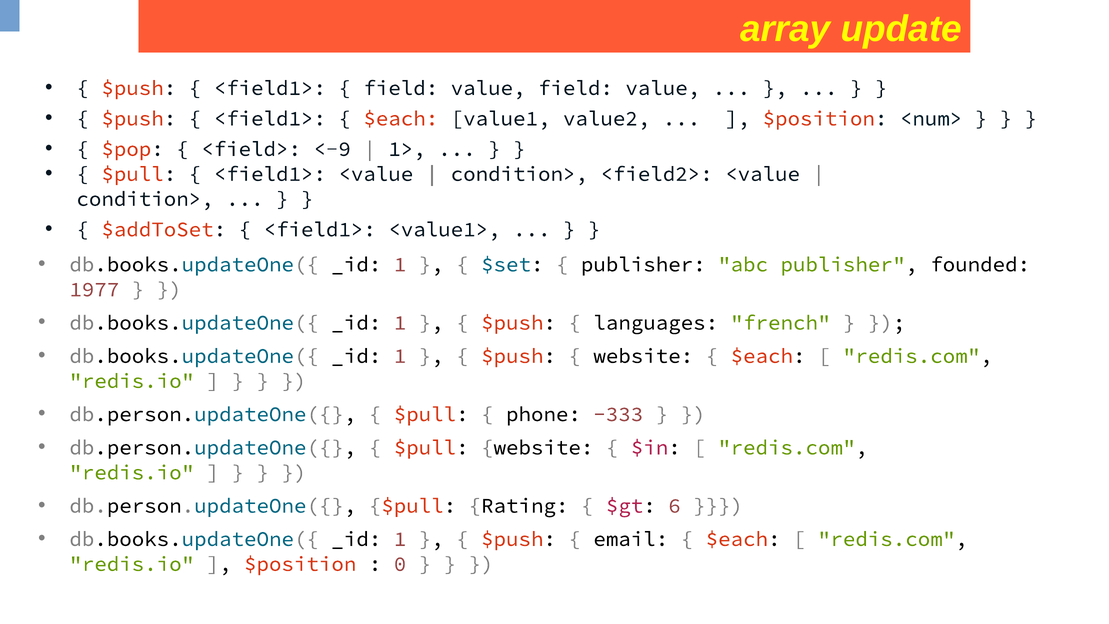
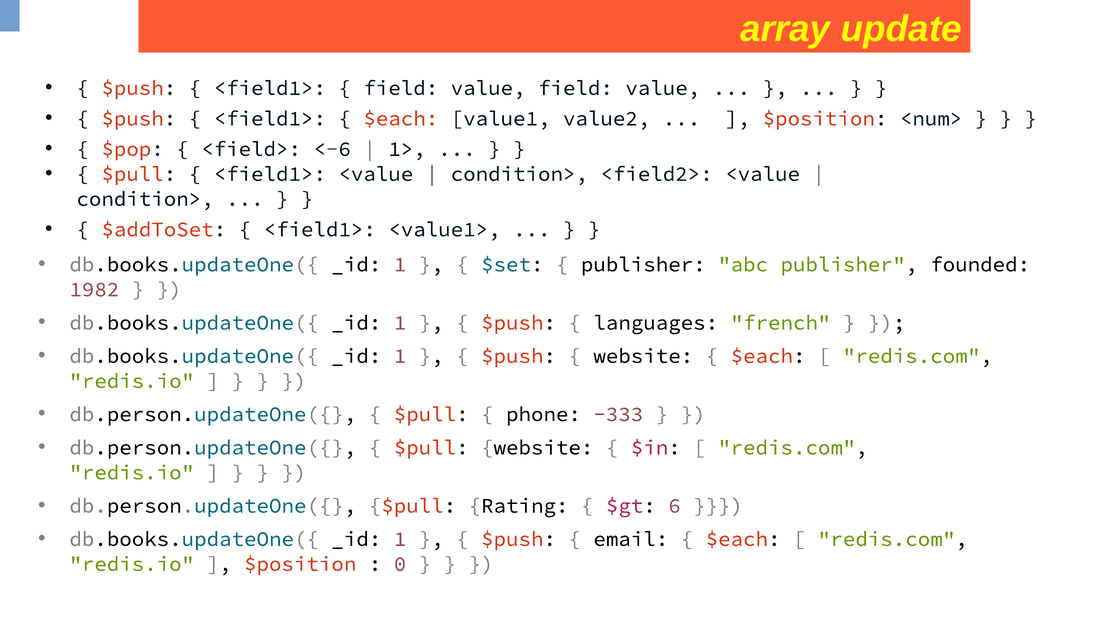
<-9: <-9 -> <-6
1977: 1977 -> 1982
